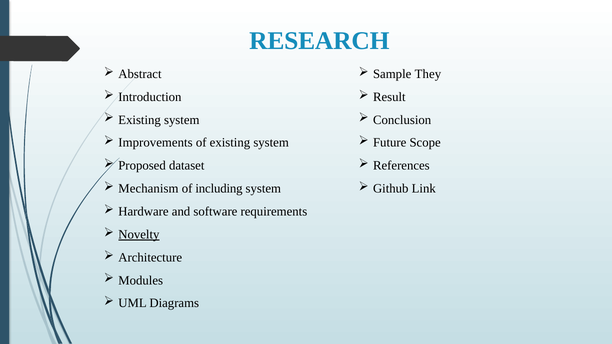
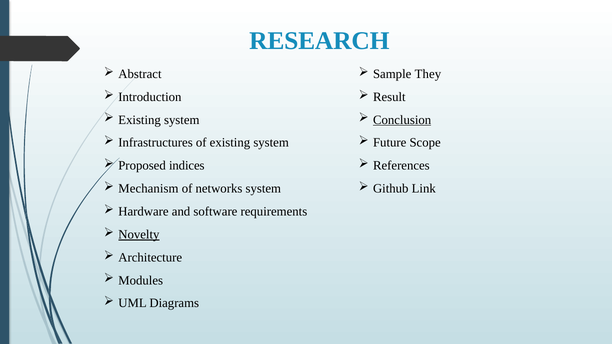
Conclusion underline: none -> present
Improvements: Improvements -> Infrastructures
dataset: dataset -> indices
including: including -> networks
